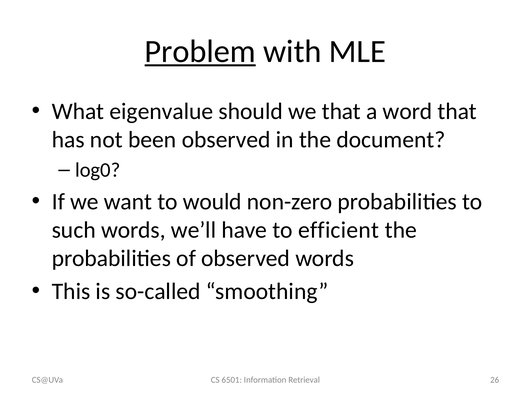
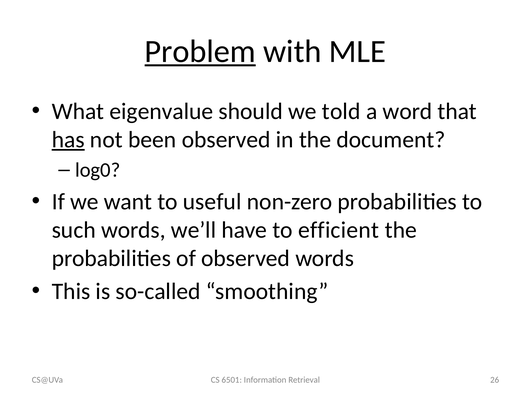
we that: that -> told
has underline: none -> present
would: would -> useful
